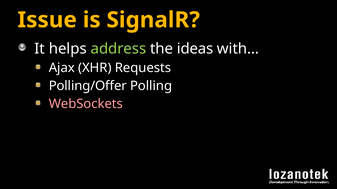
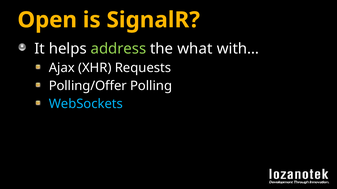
Issue: Issue -> Open
ideas: ideas -> what
WebSockets colour: pink -> light blue
